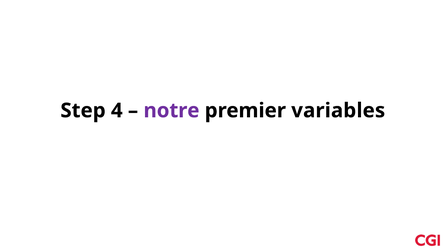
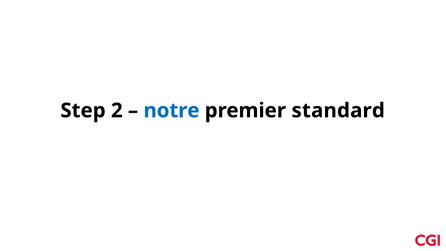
4: 4 -> 2
notre colour: purple -> blue
variables: variables -> standard
